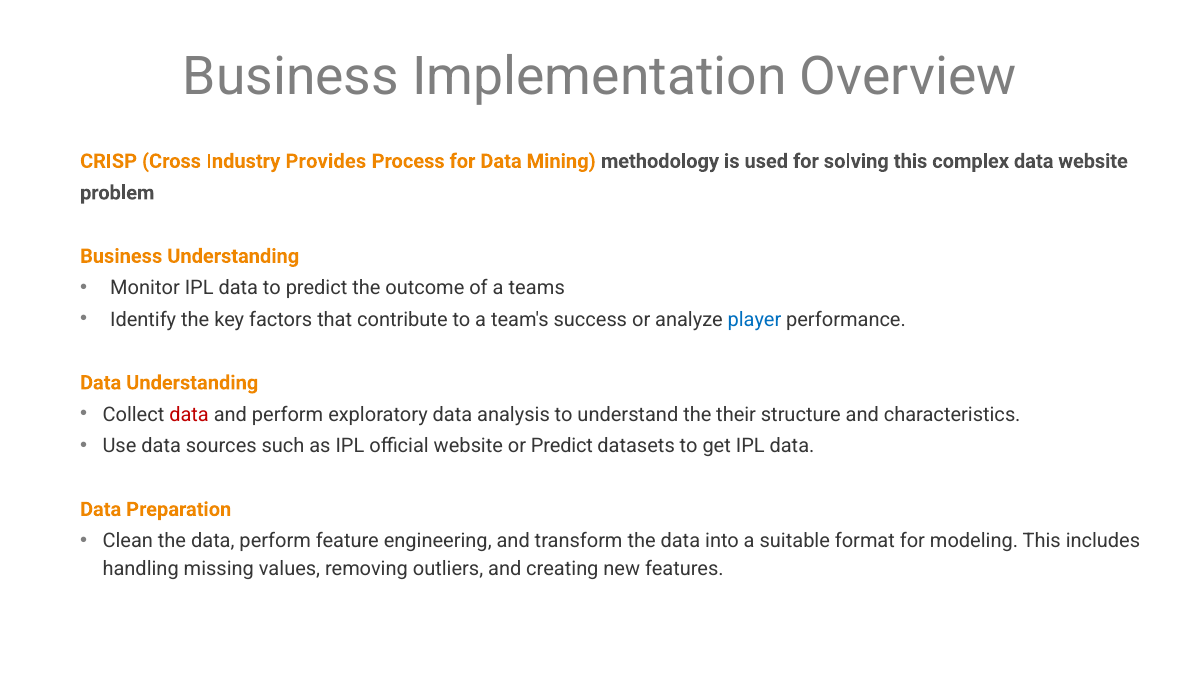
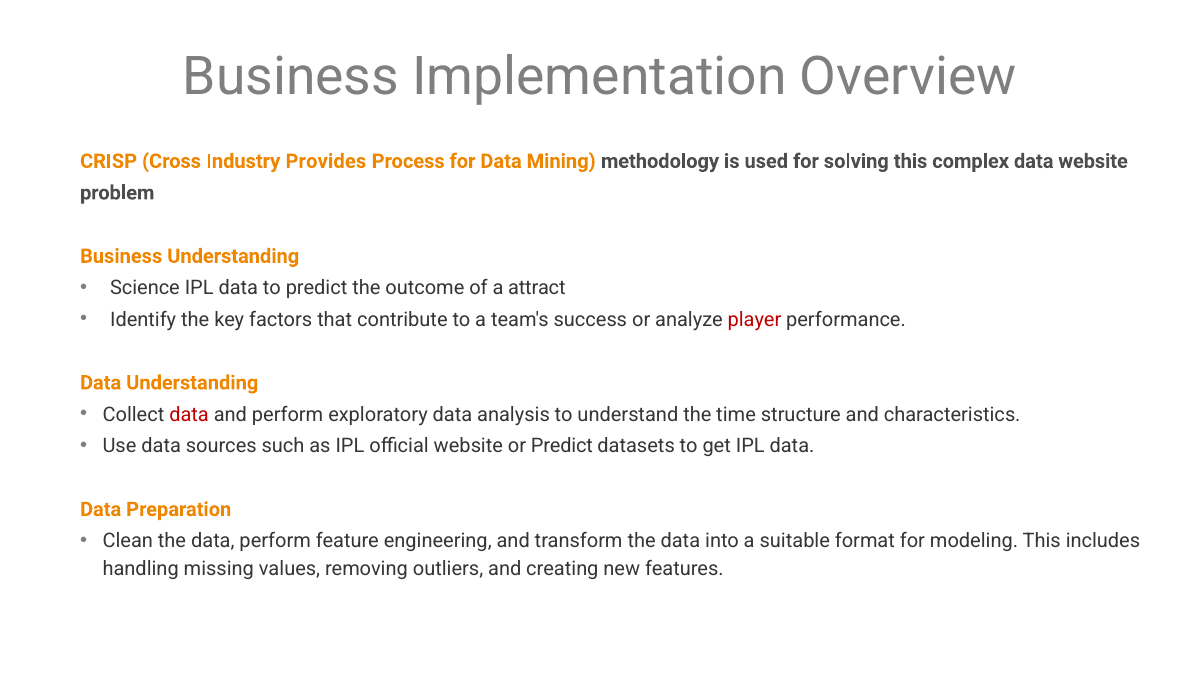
Monitor: Monitor -> Science
teams: teams -> attract
player colour: blue -> red
their: their -> time
